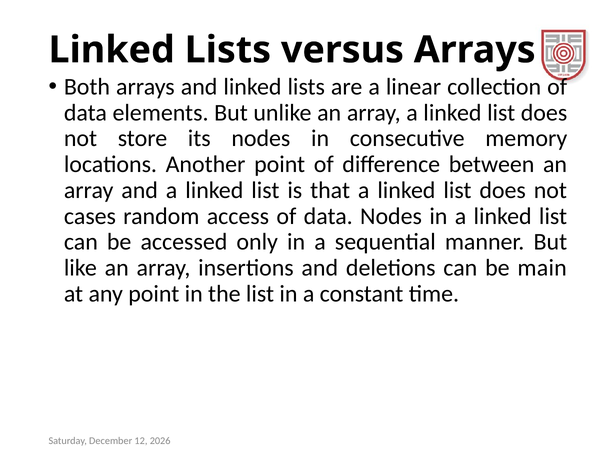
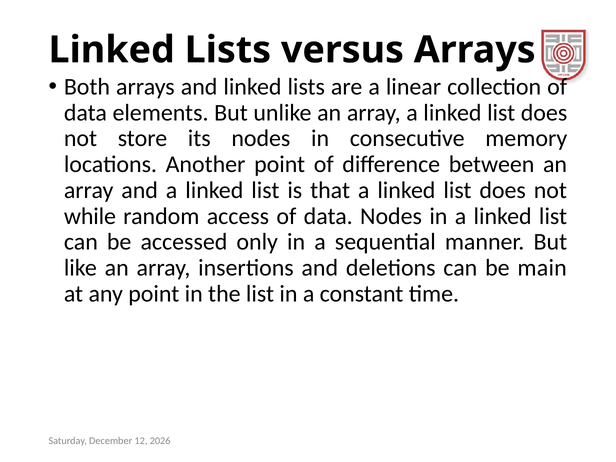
cases: cases -> while
